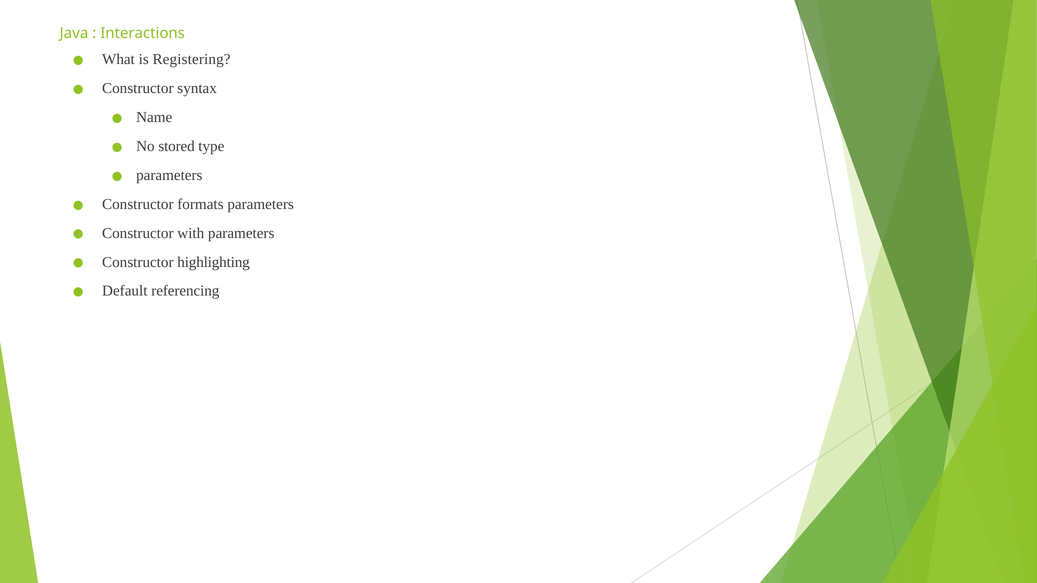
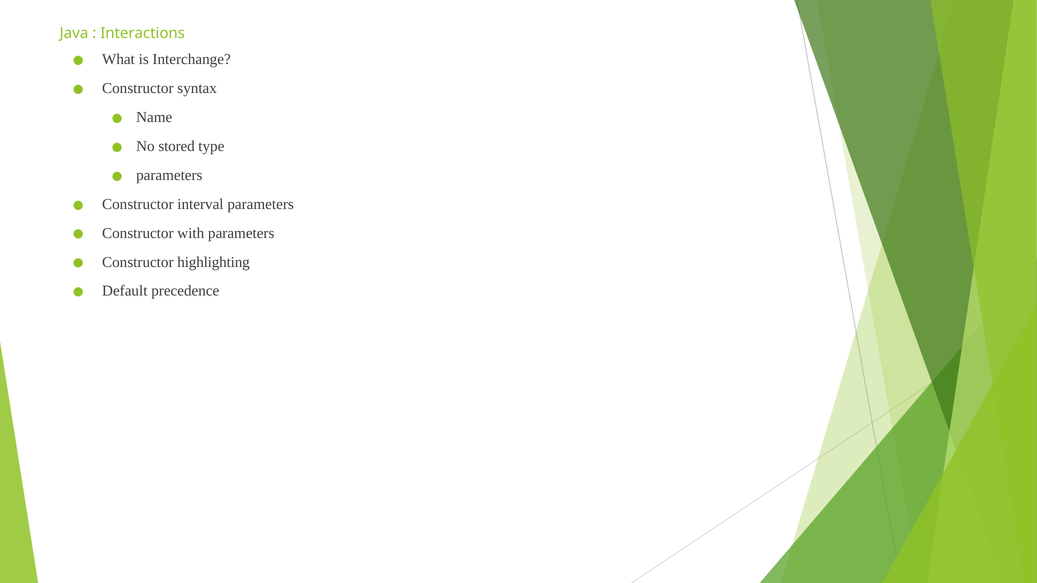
Registering: Registering -> Interchange
formats: formats -> interval
referencing: referencing -> precedence
